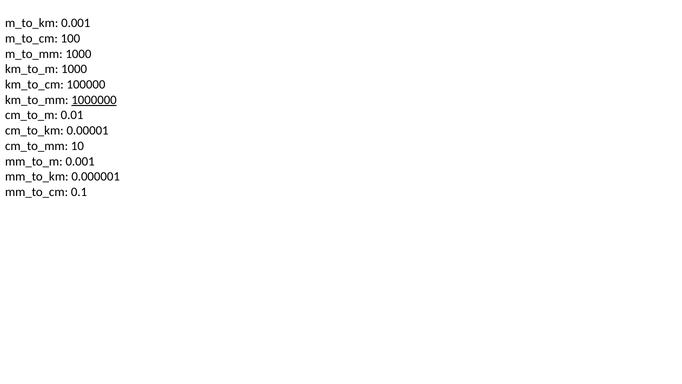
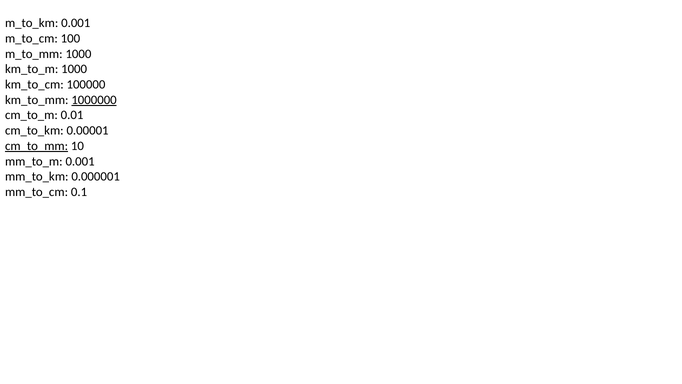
cm_to_mm underline: none -> present
